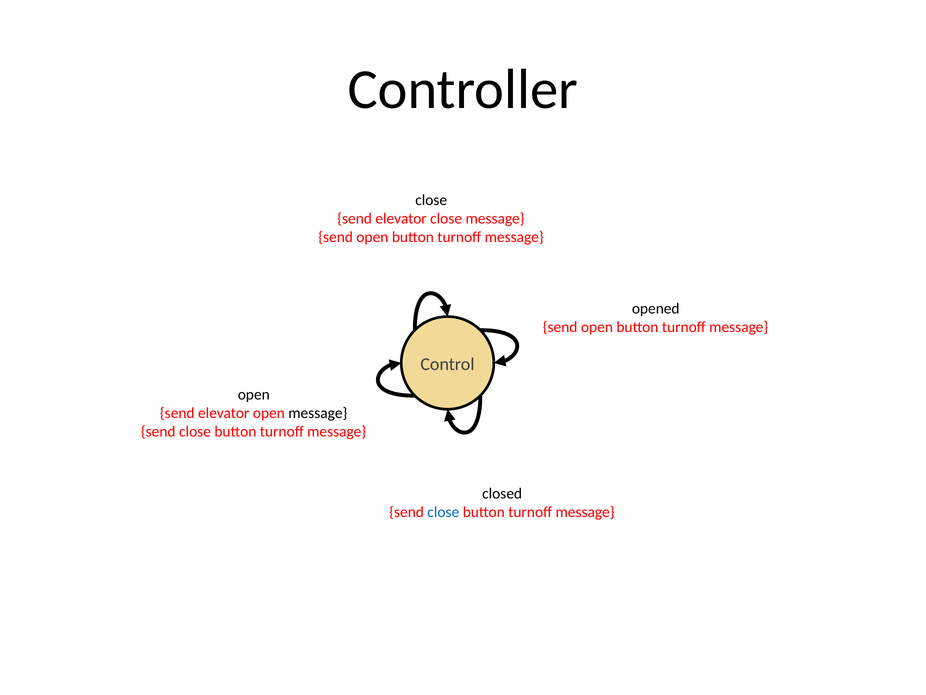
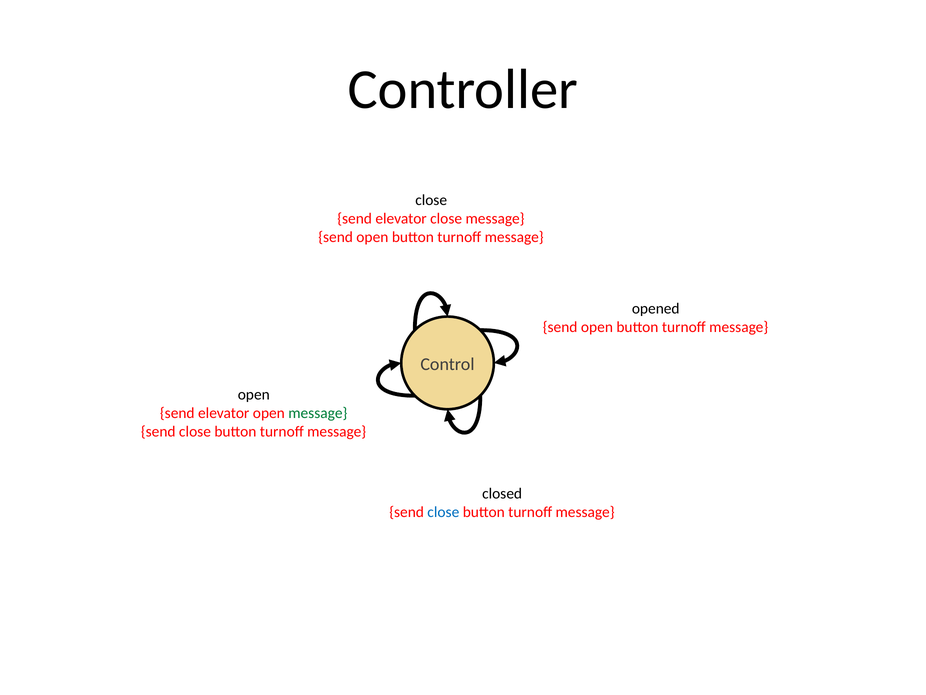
message at (318, 413) colour: black -> green
